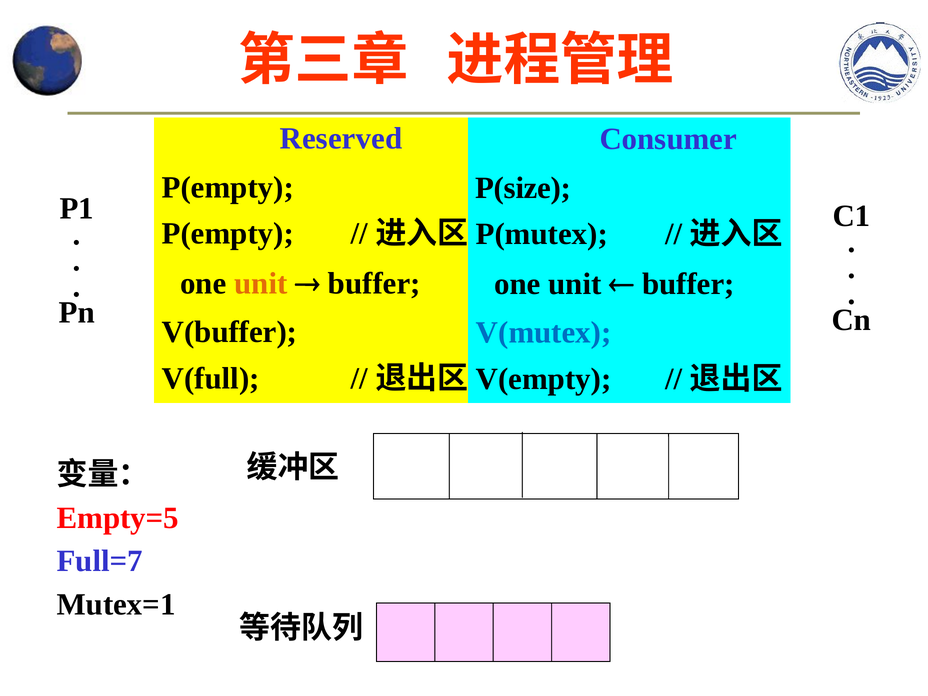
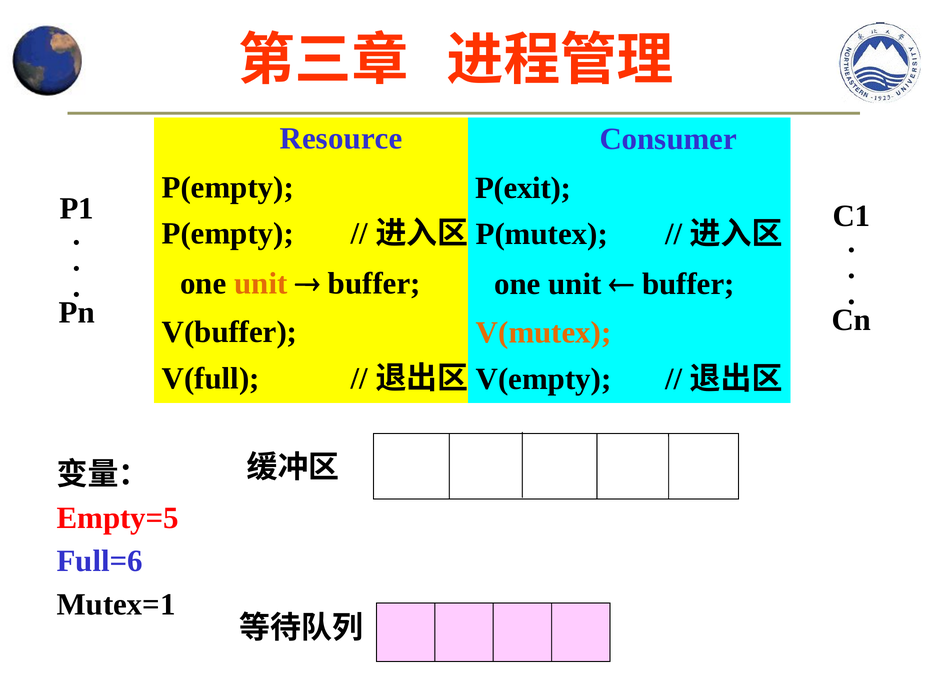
Reserved: Reserved -> Resource
P(size: P(size -> P(exit
V(mutex colour: blue -> orange
Full=7: Full=7 -> Full=6
